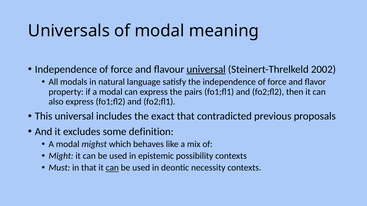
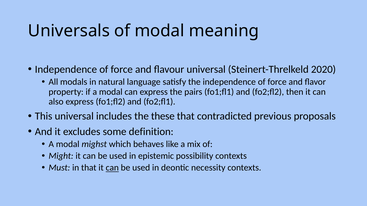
universal at (206, 69) underline: present -> none
2002: 2002 -> 2020
exact: exact -> these
